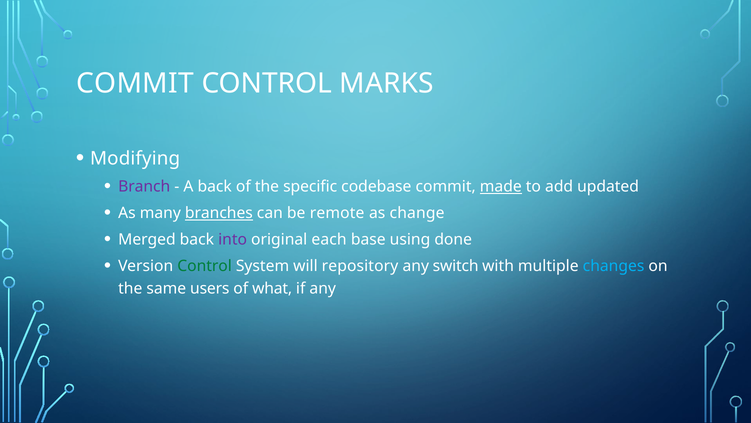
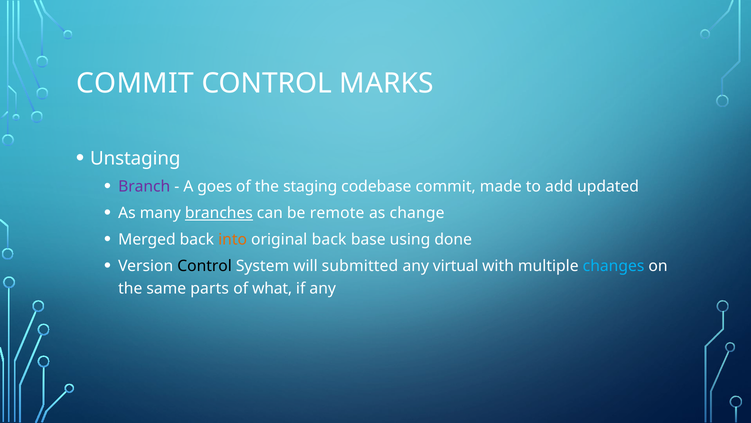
Modifying: Modifying -> Unstaging
A back: back -> goes
specific: specific -> staging
made underline: present -> none
into colour: purple -> orange
original each: each -> back
Control at (205, 266) colour: green -> black
repository: repository -> submitted
switch: switch -> virtual
users: users -> parts
